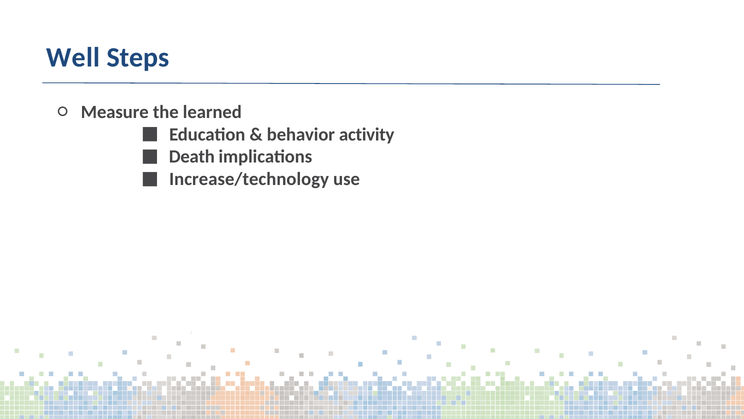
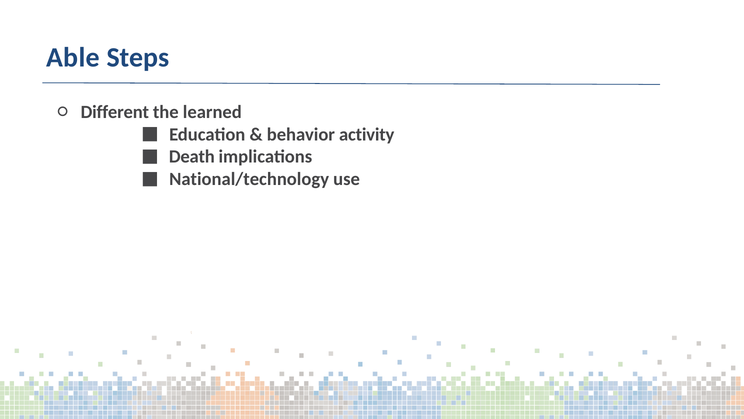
Well: Well -> Able
Measure: Measure -> Different
Increase/technology: Increase/technology -> National/technology
